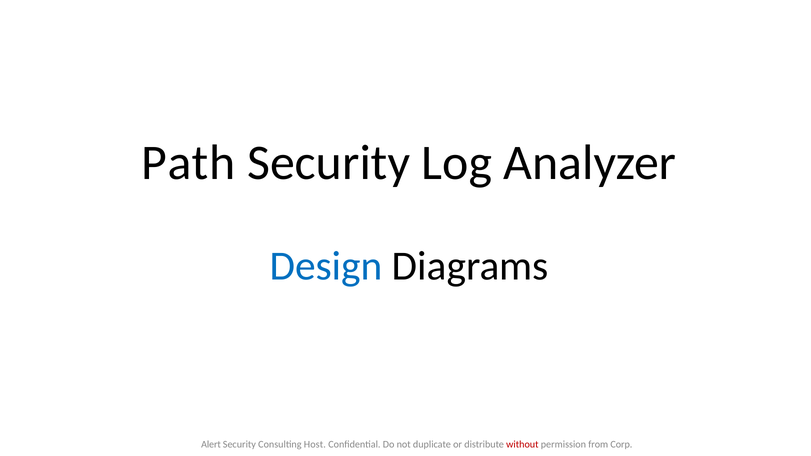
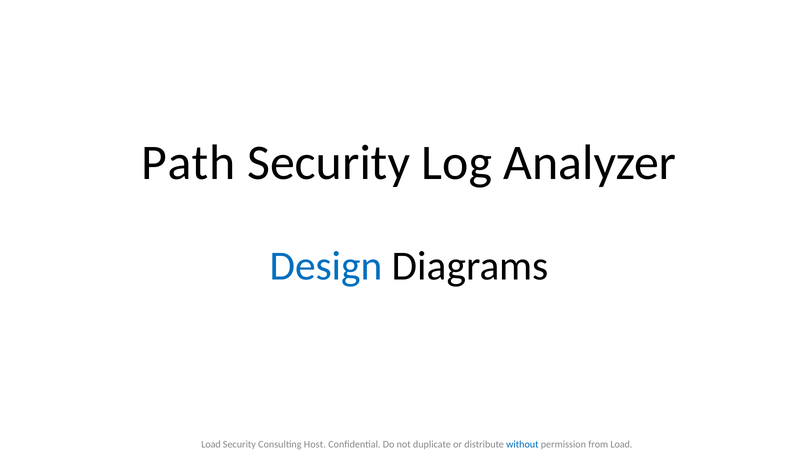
Alert at (211, 445): Alert -> Load
without colour: red -> blue
from Corp: Corp -> Load
